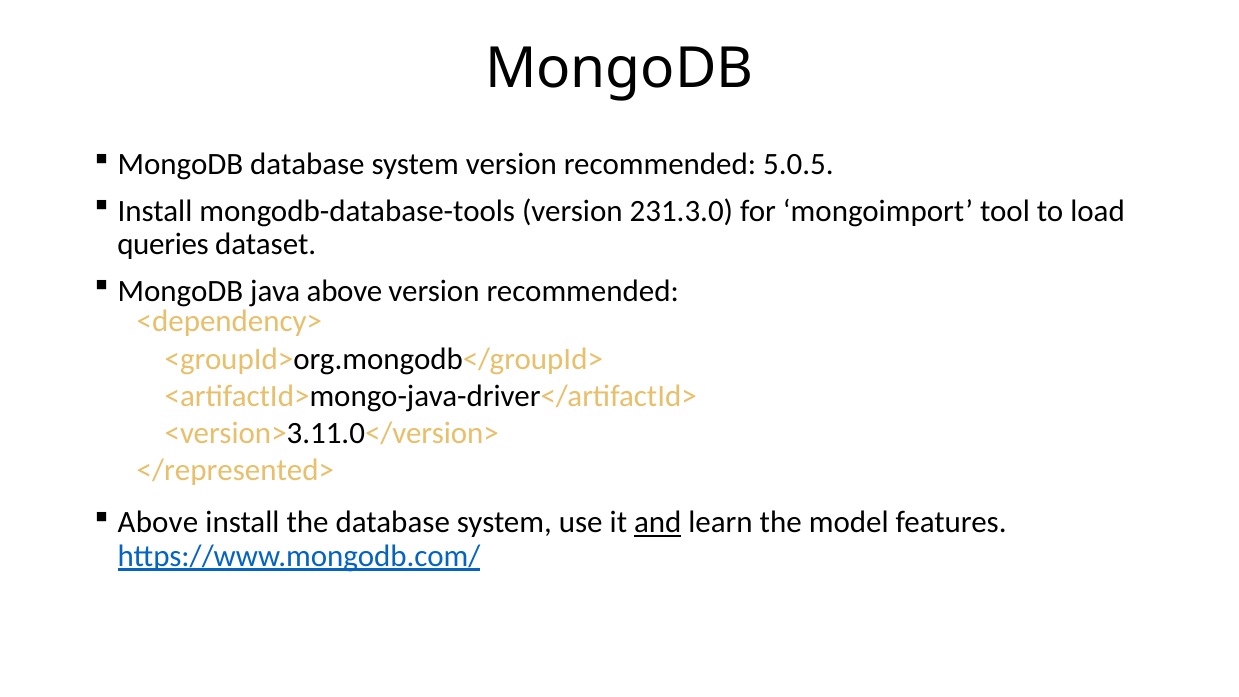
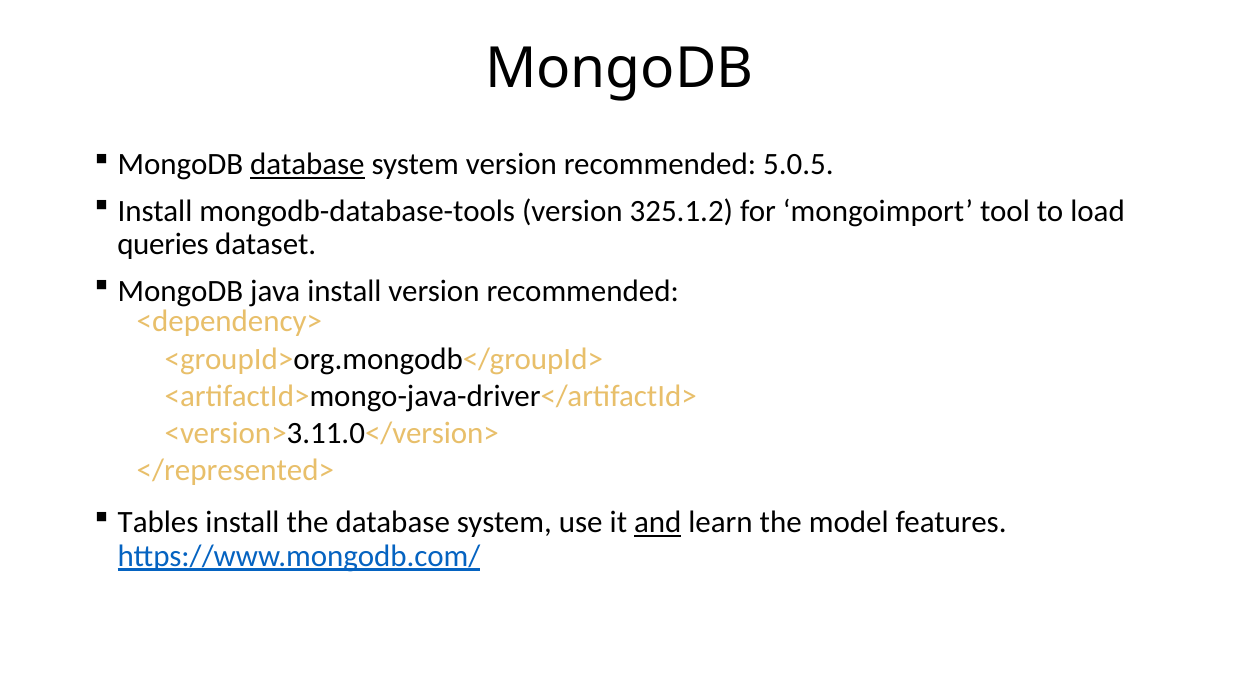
database at (307, 165) underline: none -> present
231.3.0: 231.3.0 -> 325.1.2
java above: above -> install
Above at (158, 523): Above -> Tables
